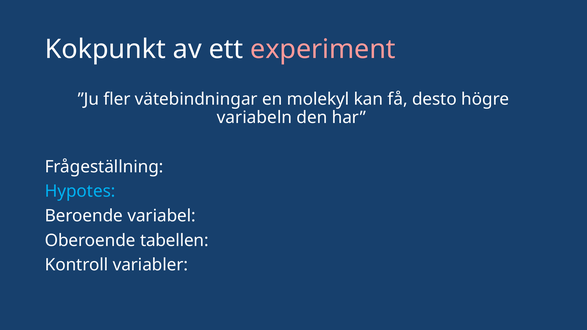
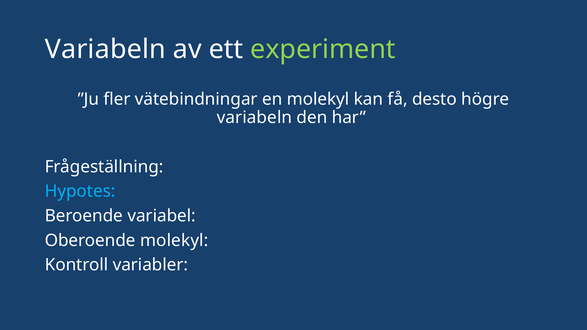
Kokpunkt at (105, 49): Kokpunkt -> Variabeln
experiment colour: pink -> light green
Oberoende tabellen: tabellen -> molekyl
